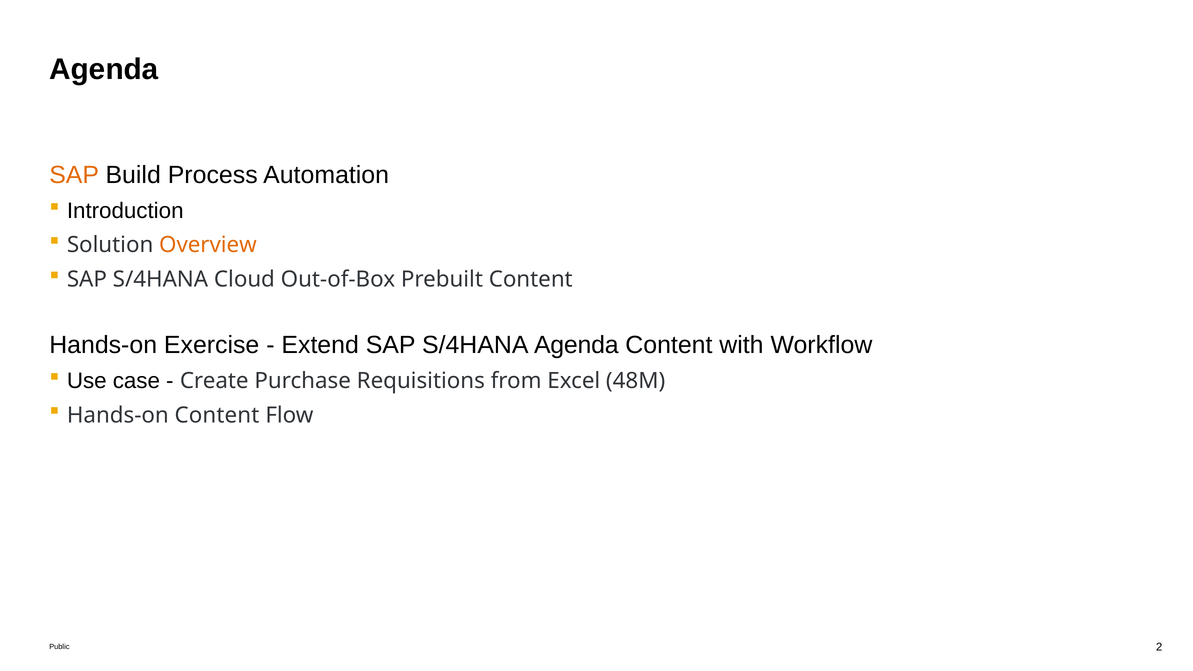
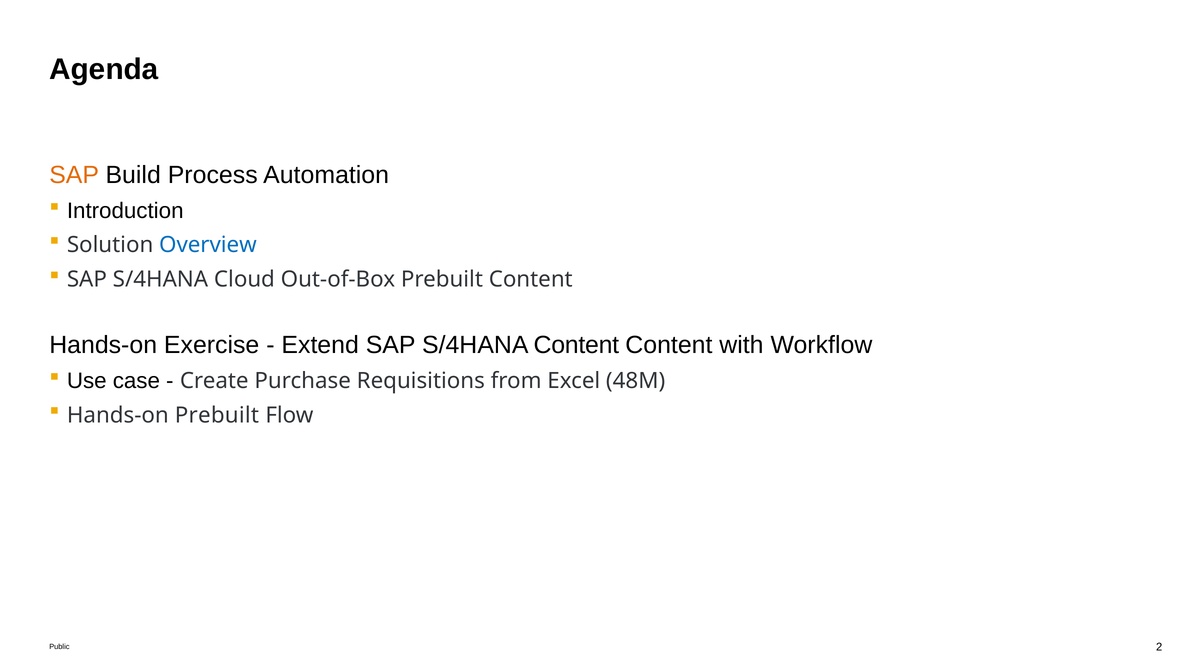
Overview colour: orange -> blue
S/4HANA Agenda: Agenda -> Content
Hands-on Content: Content -> Prebuilt
